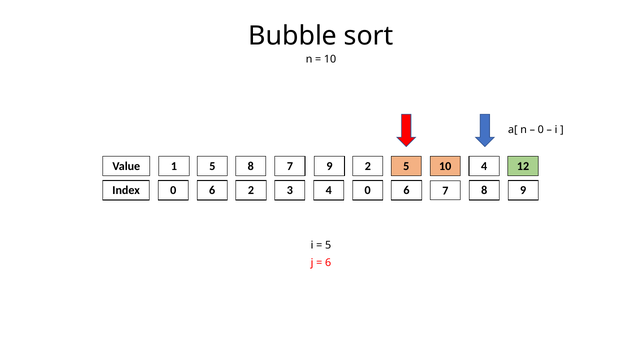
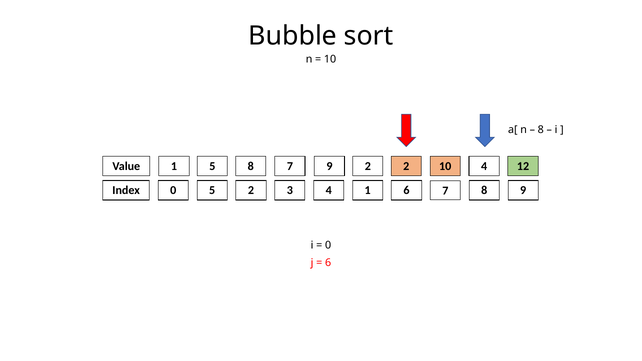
0 at (541, 130): 0 -> 8
1 5: 5 -> 2
Index 6: 6 -> 5
4 0: 0 -> 1
5 at (328, 245): 5 -> 0
